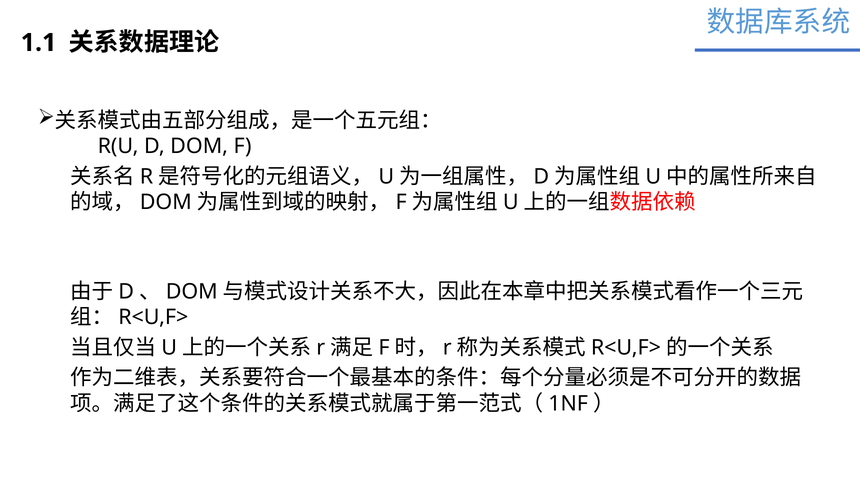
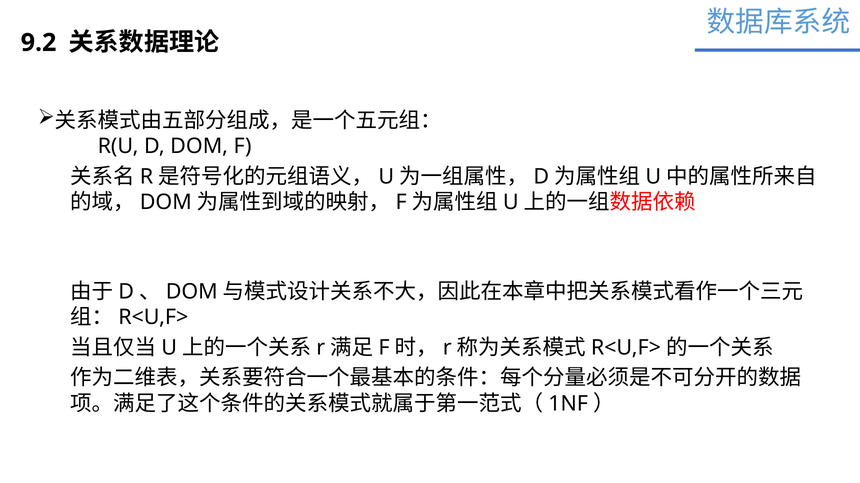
1.1: 1.1 -> 9.2
